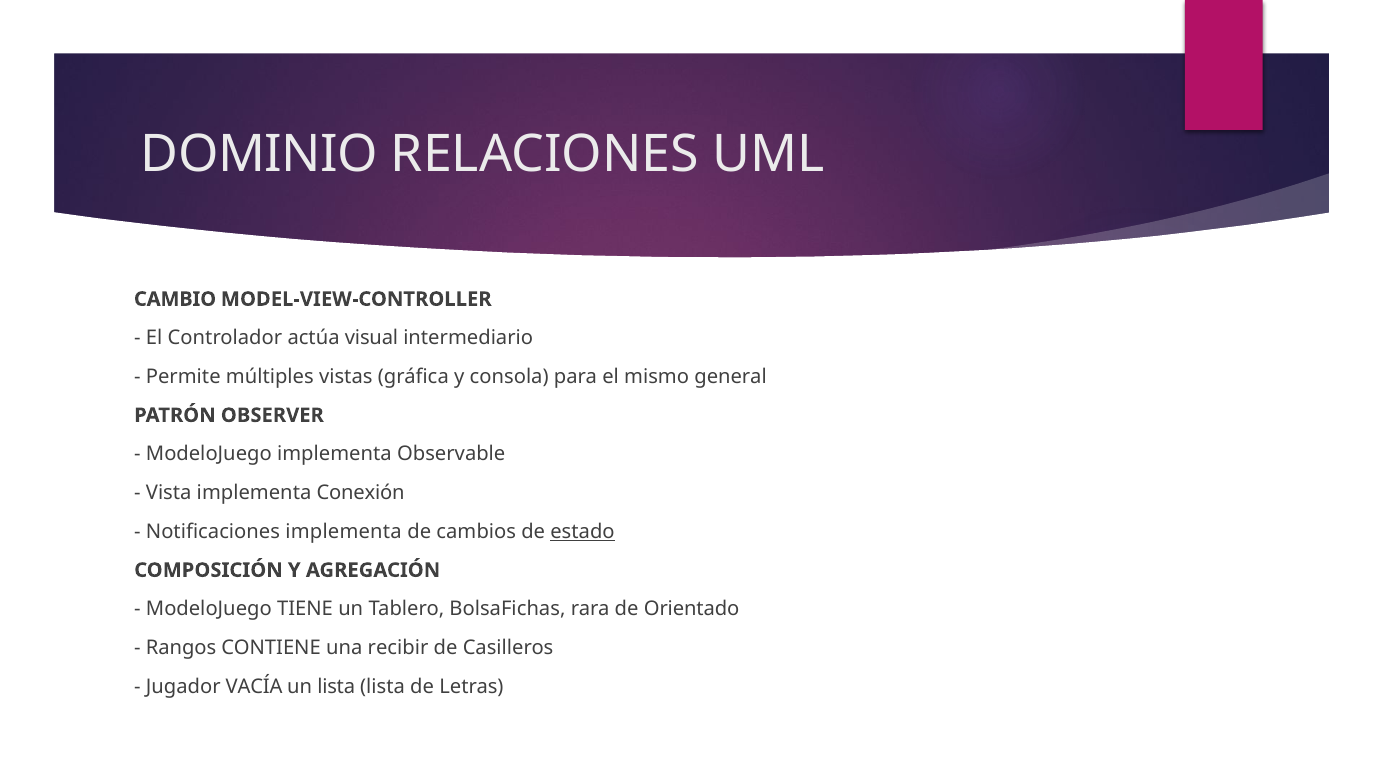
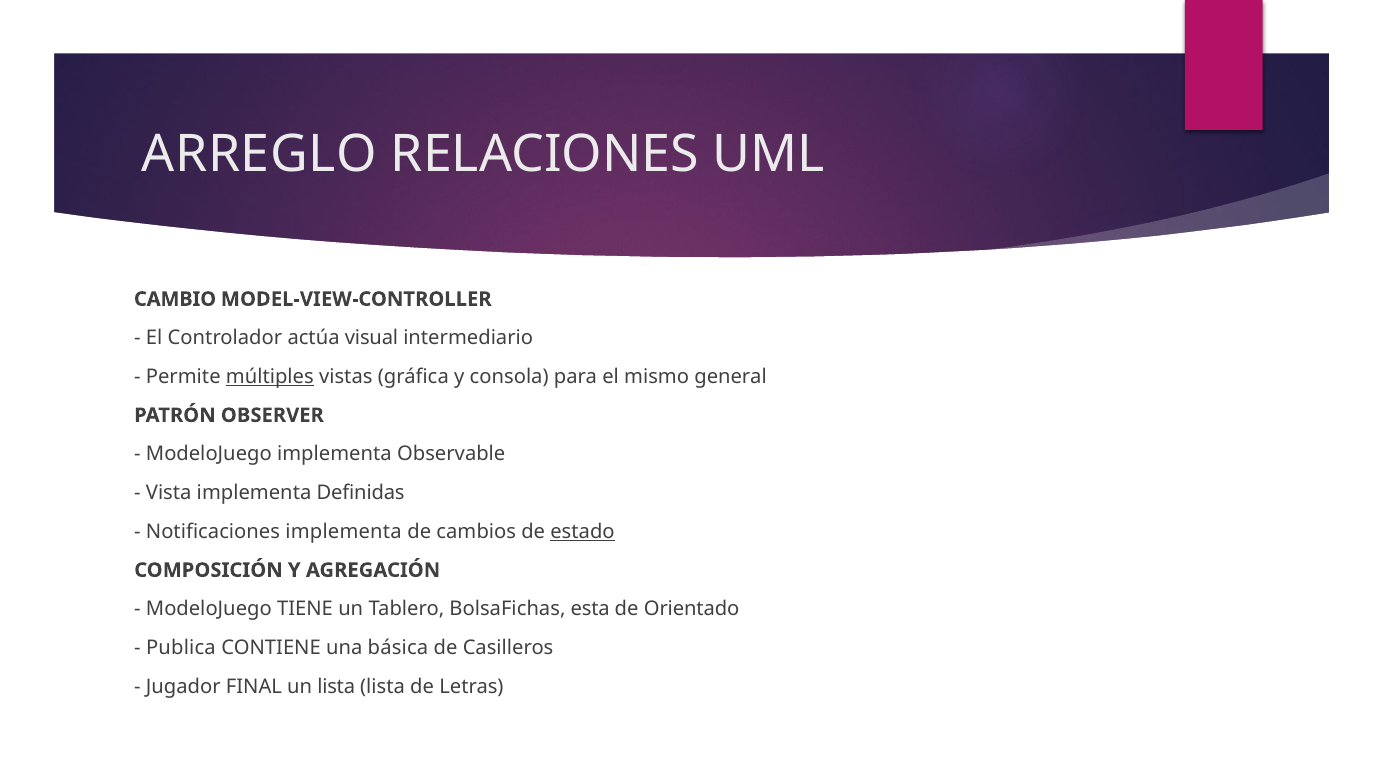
DOMINIO: DOMINIO -> ARREGLO
múltiples underline: none -> present
Conexión: Conexión -> Definidas
rara: rara -> esta
Rangos: Rangos -> Publica
recibir: recibir -> básica
VACÍA: VACÍA -> FINAL
